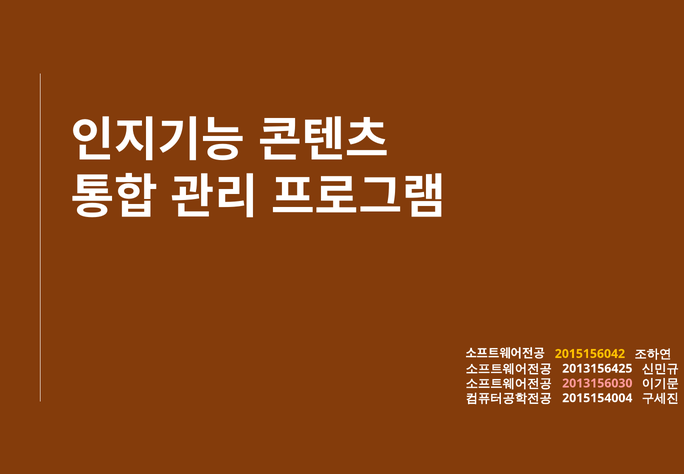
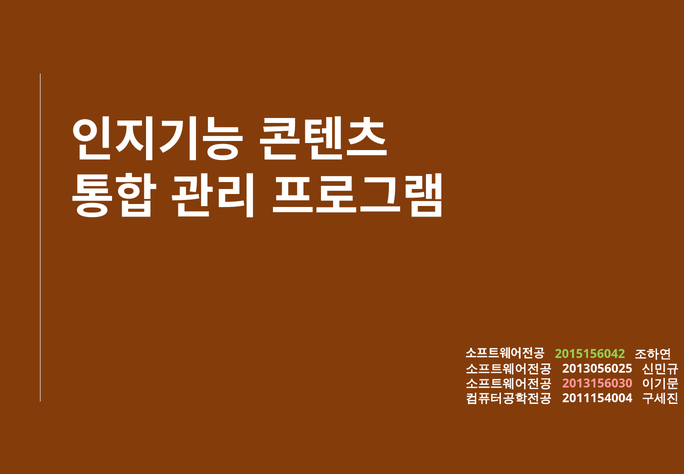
2015156042 colour: yellow -> light green
2013156425: 2013156425 -> 2013056025
2015154004: 2015154004 -> 2011154004
